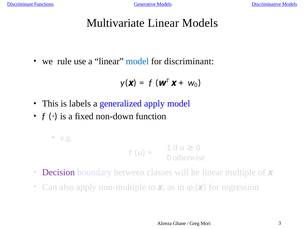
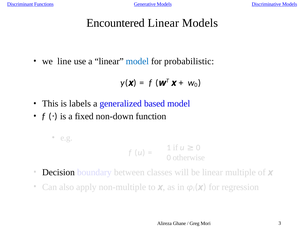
Multivariate: Multivariate -> Encountered
rule: rule -> line
for discriminant: discriminant -> probabilistic
generalized apply: apply -> based
Decision colour: purple -> black
